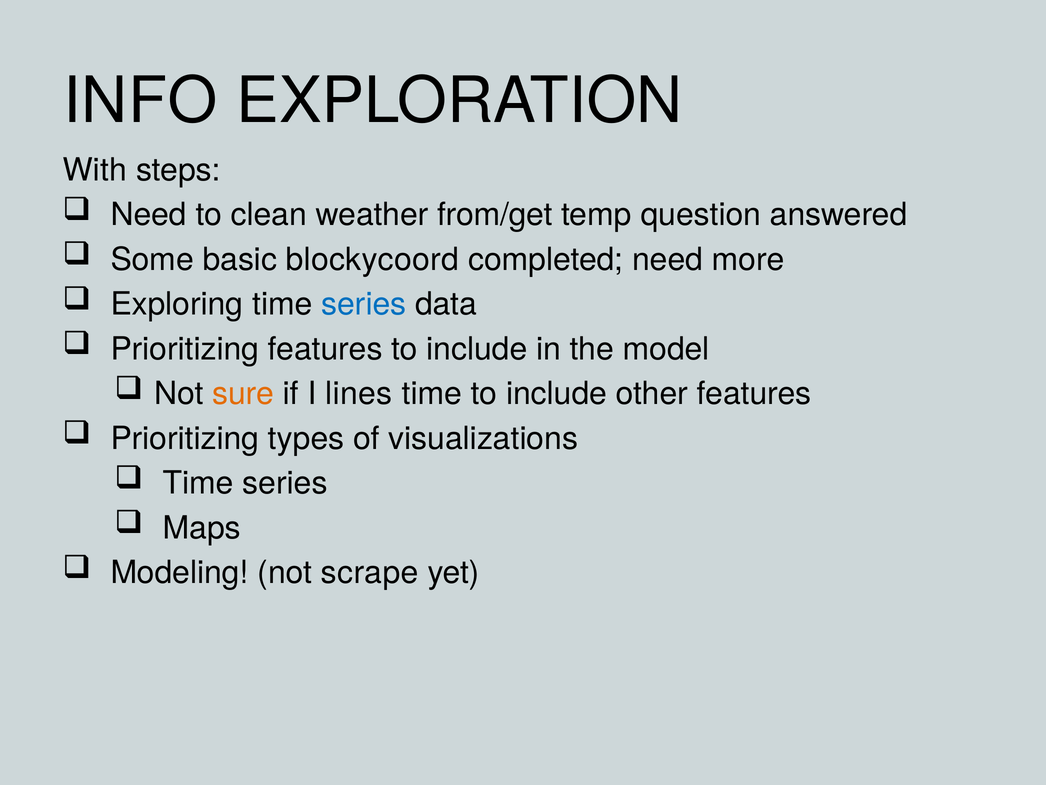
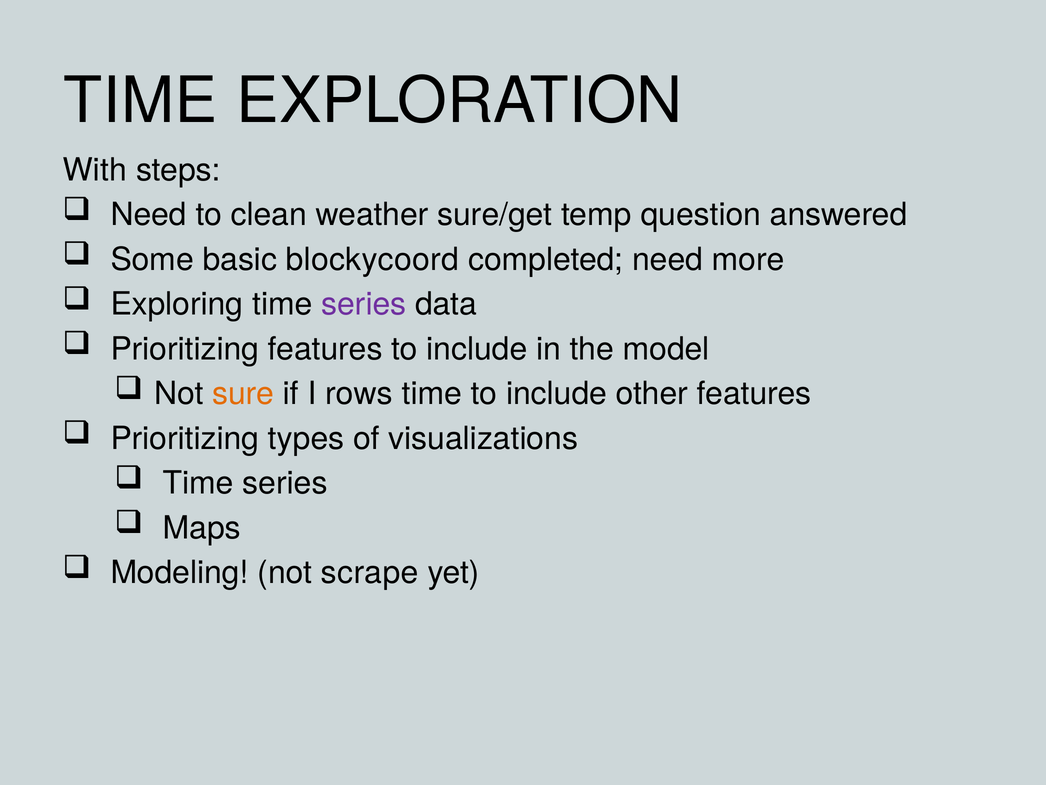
INFO at (140, 101): INFO -> TIME
from/get: from/get -> sure/get
series at (364, 304) colour: blue -> purple
lines: lines -> rows
